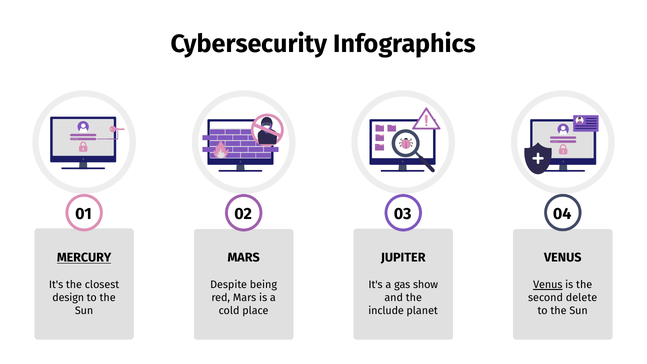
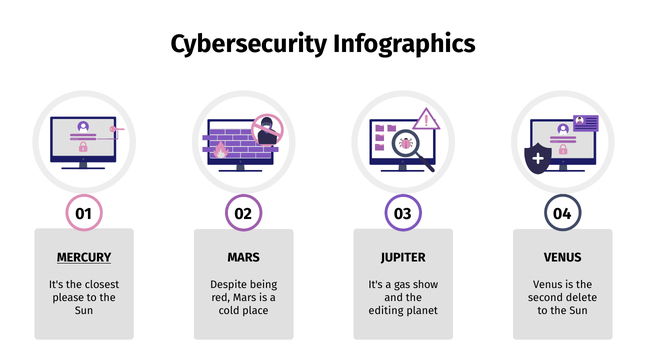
Venus at (548, 285) underline: present -> none
design: design -> please
include: include -> editing
